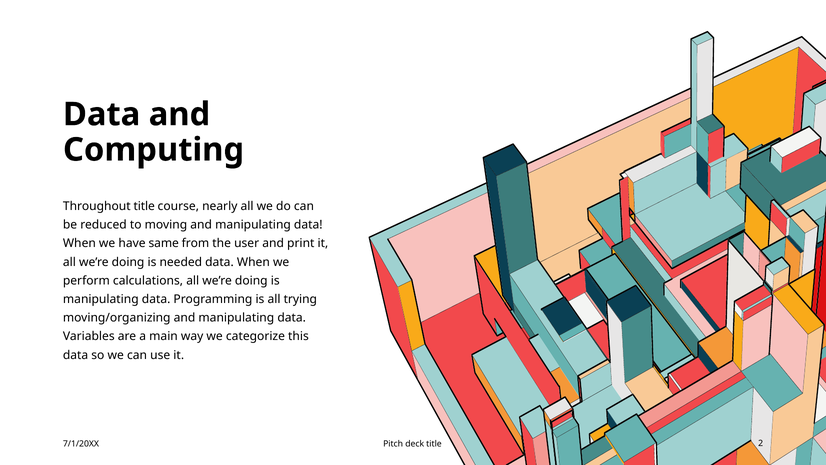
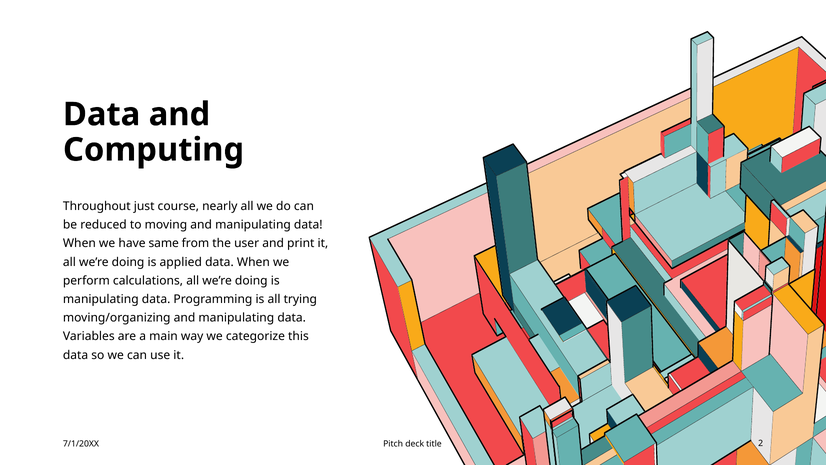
Throughout title: title -> just
needed: needed -> applied
